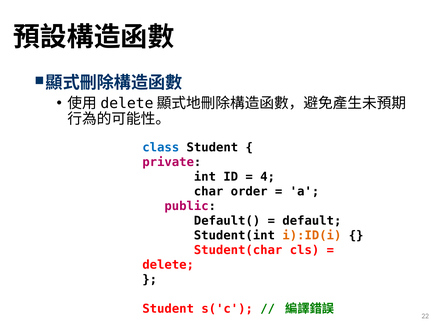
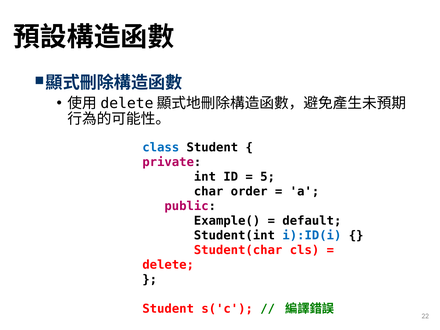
4: 4 -> 5
Default(: Default( -> Example(
i):ID(i colour: orange -> blue
